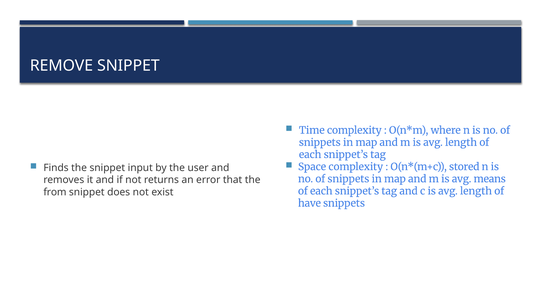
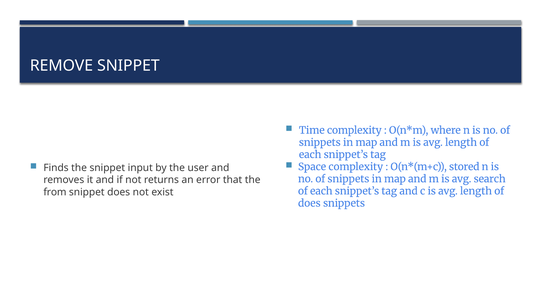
means: means -> search
have at (309, 204): have -> does
